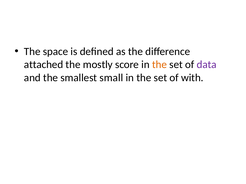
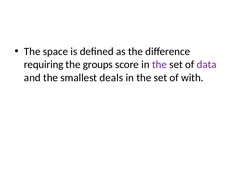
attached: attached -> requiring
mostly: mostly -> groups
the at (159, 65) colour: orange -> purple
small: small -> deals
